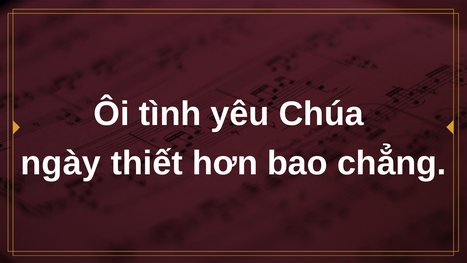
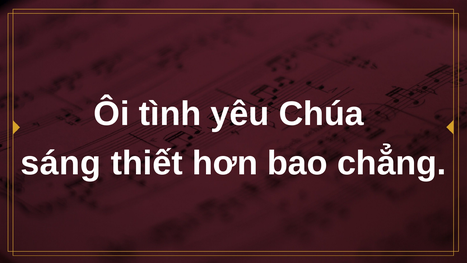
ngày: ngày -> sáng
